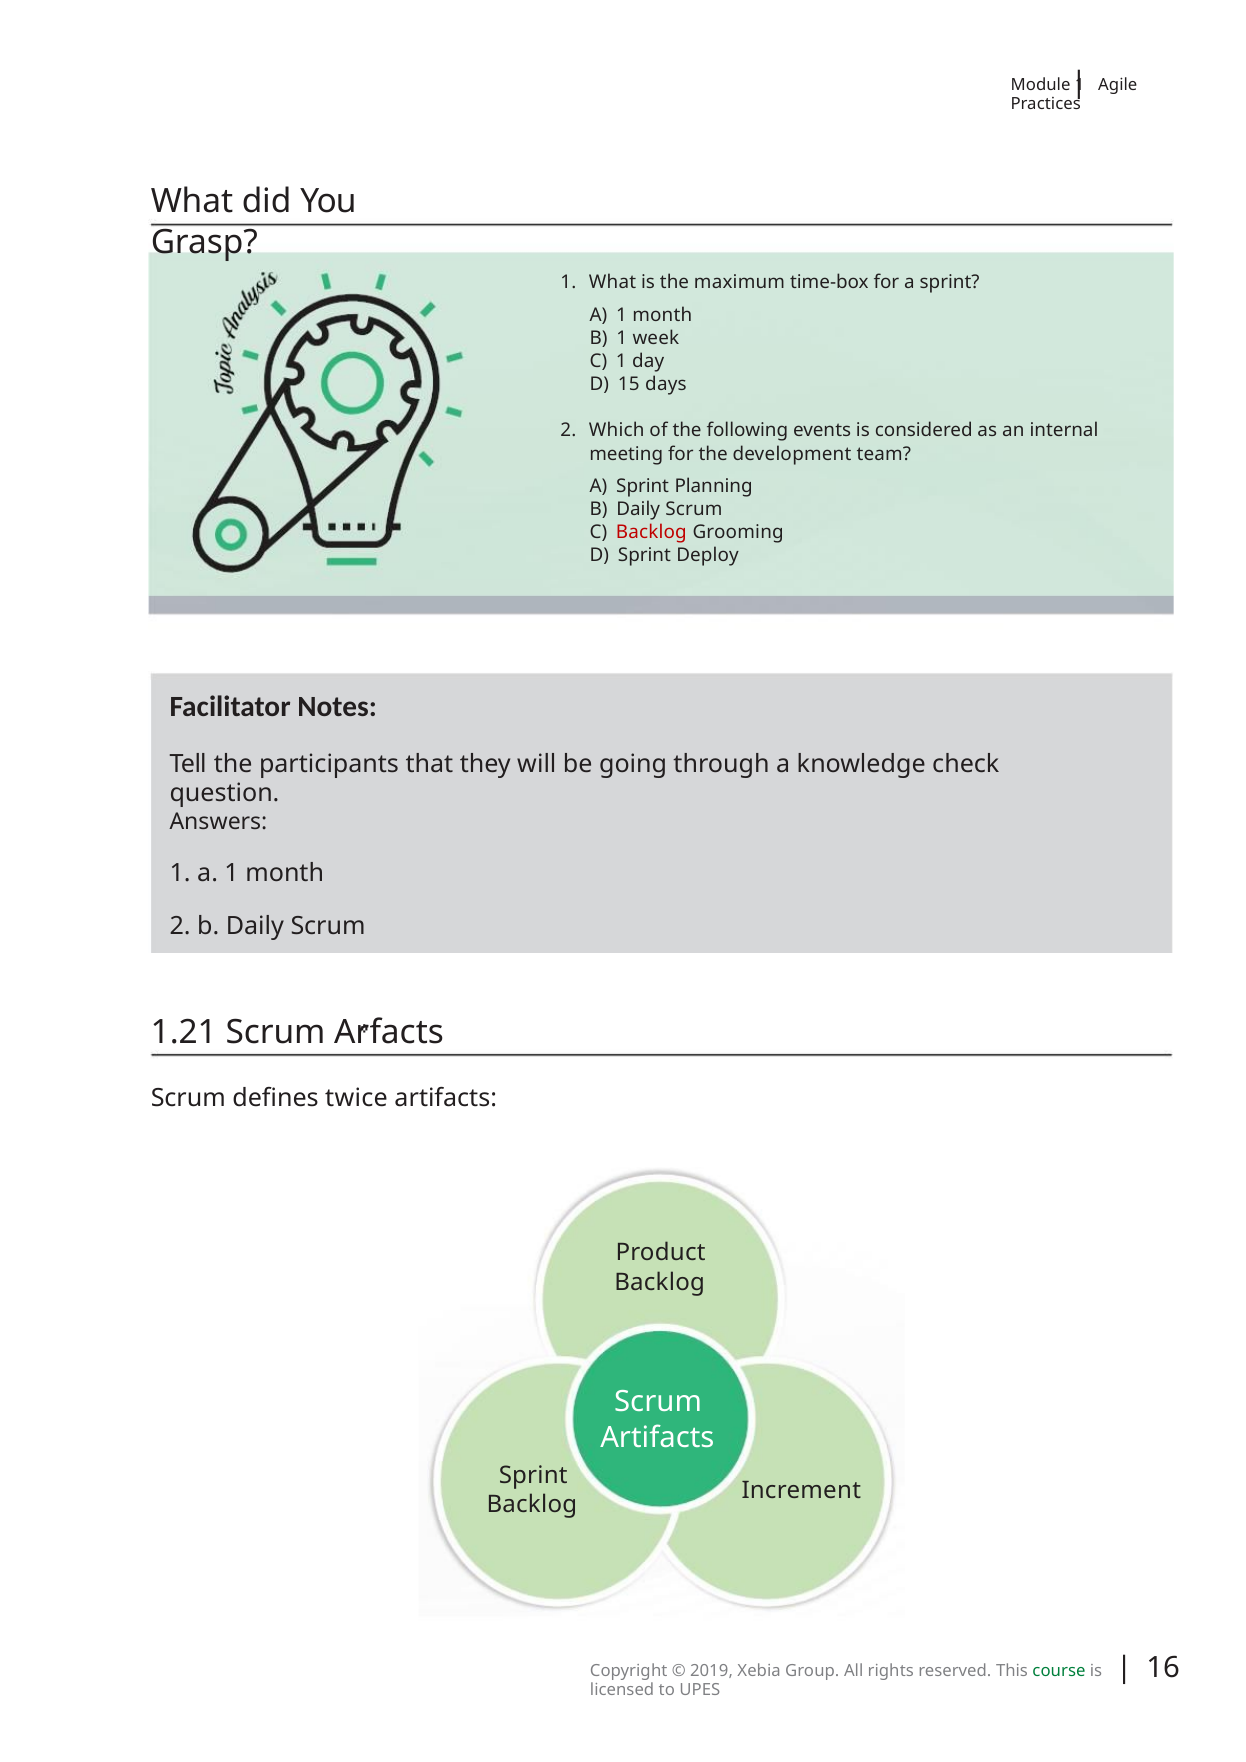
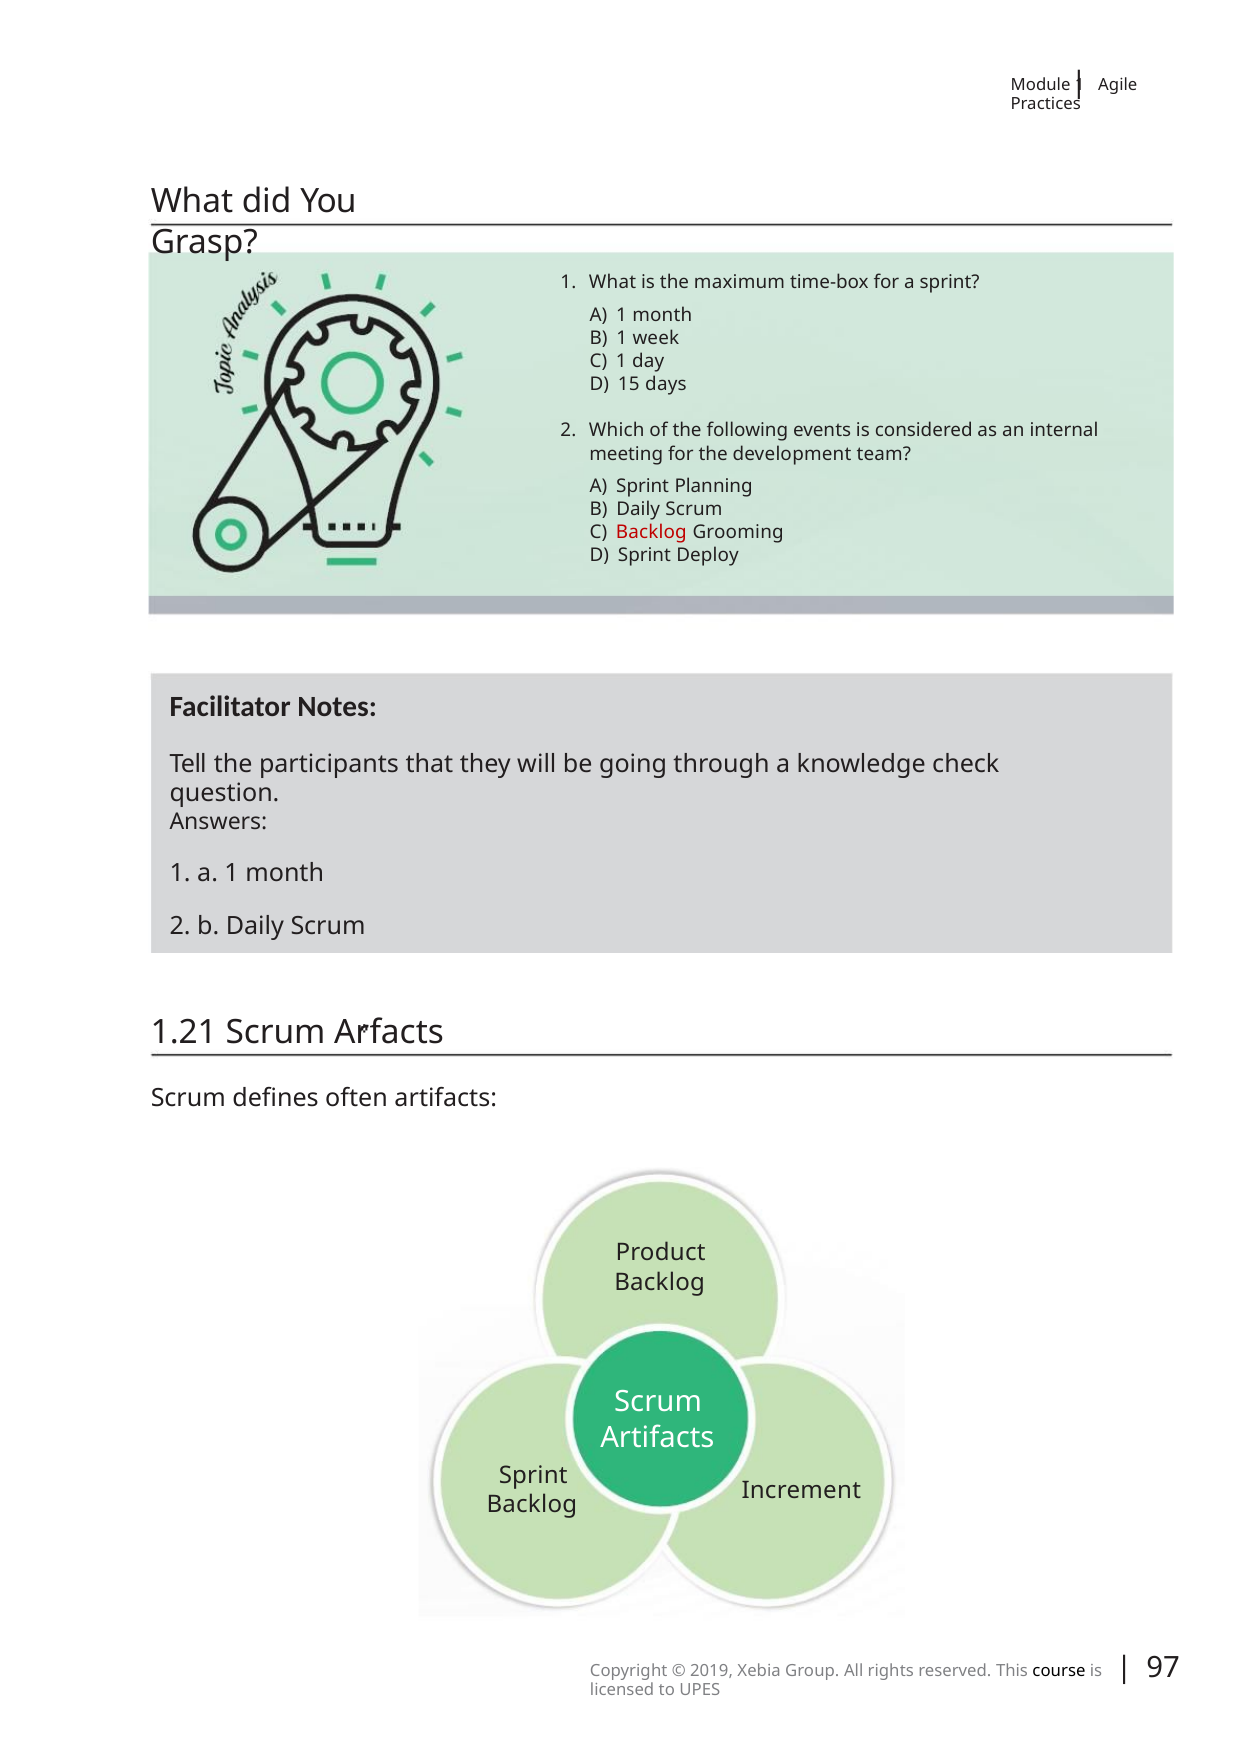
twice: twice -> often
16: 16 -> 97
course colour: green -> black
